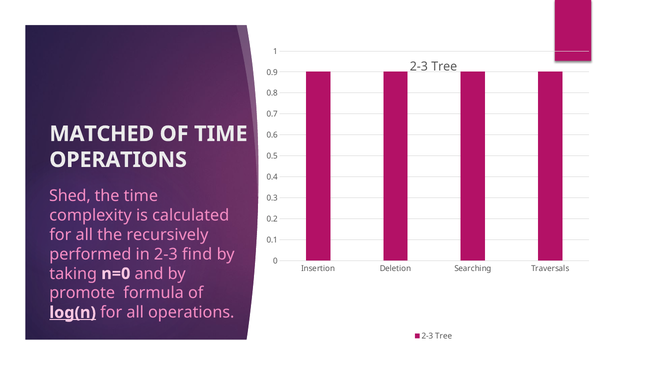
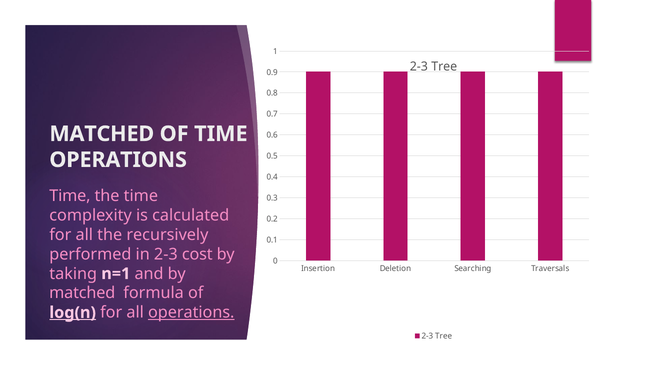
Shed at (70, 196): Shed -> Time
find: find -> cost
n=0: n=0 -> n=1
promote at (82, 293): promote -> matched
operations at (191, 312) underline: none -> present
